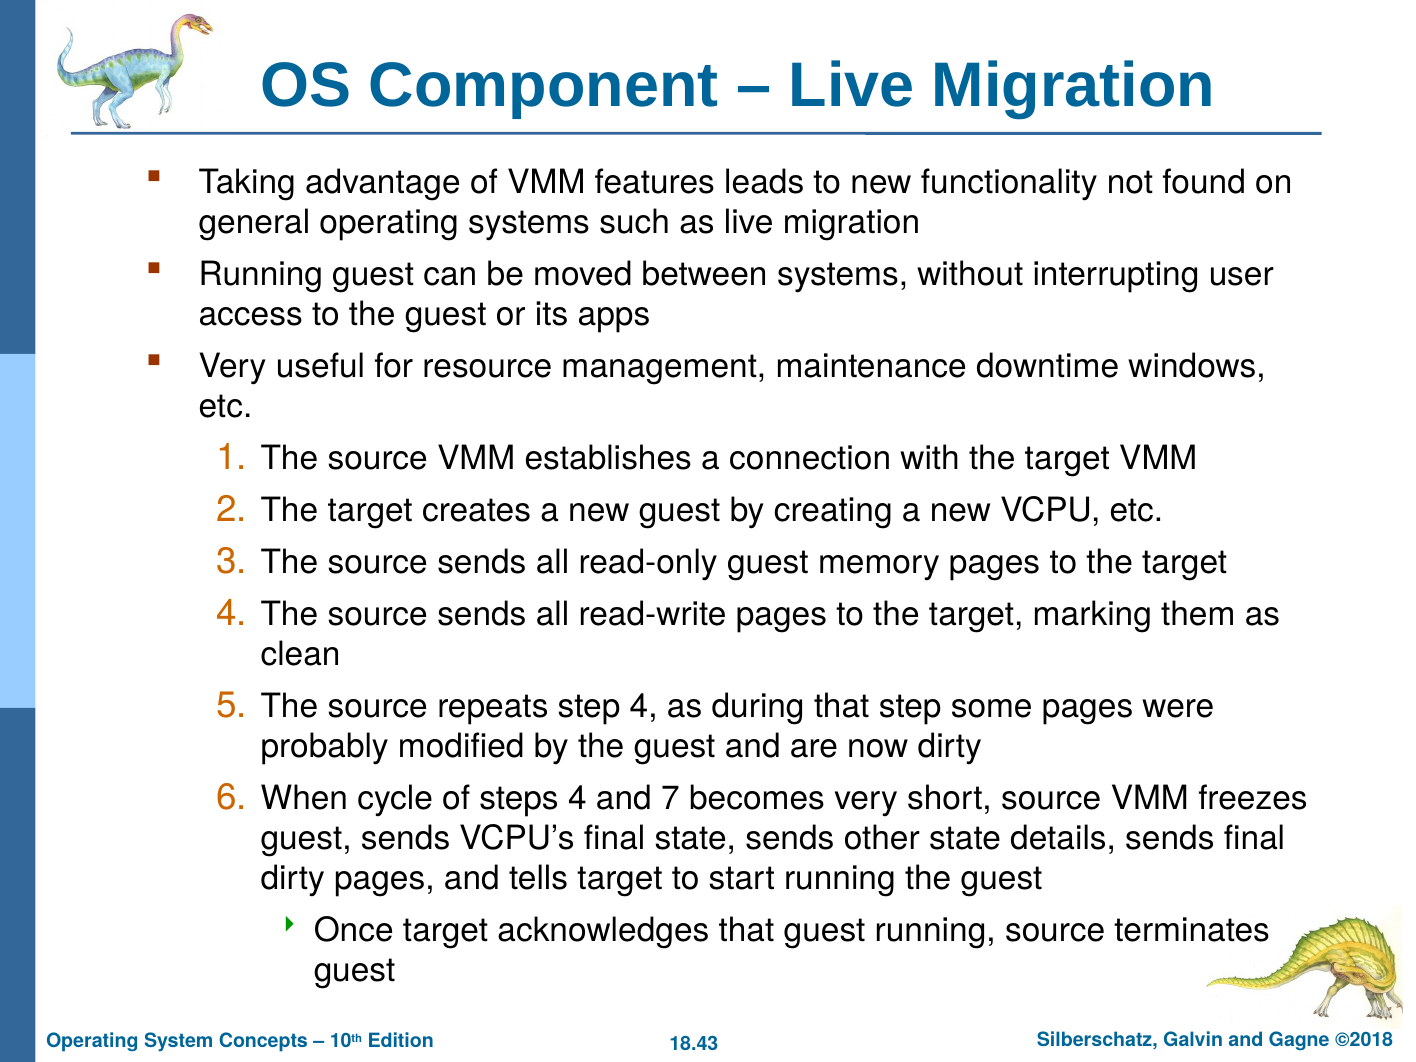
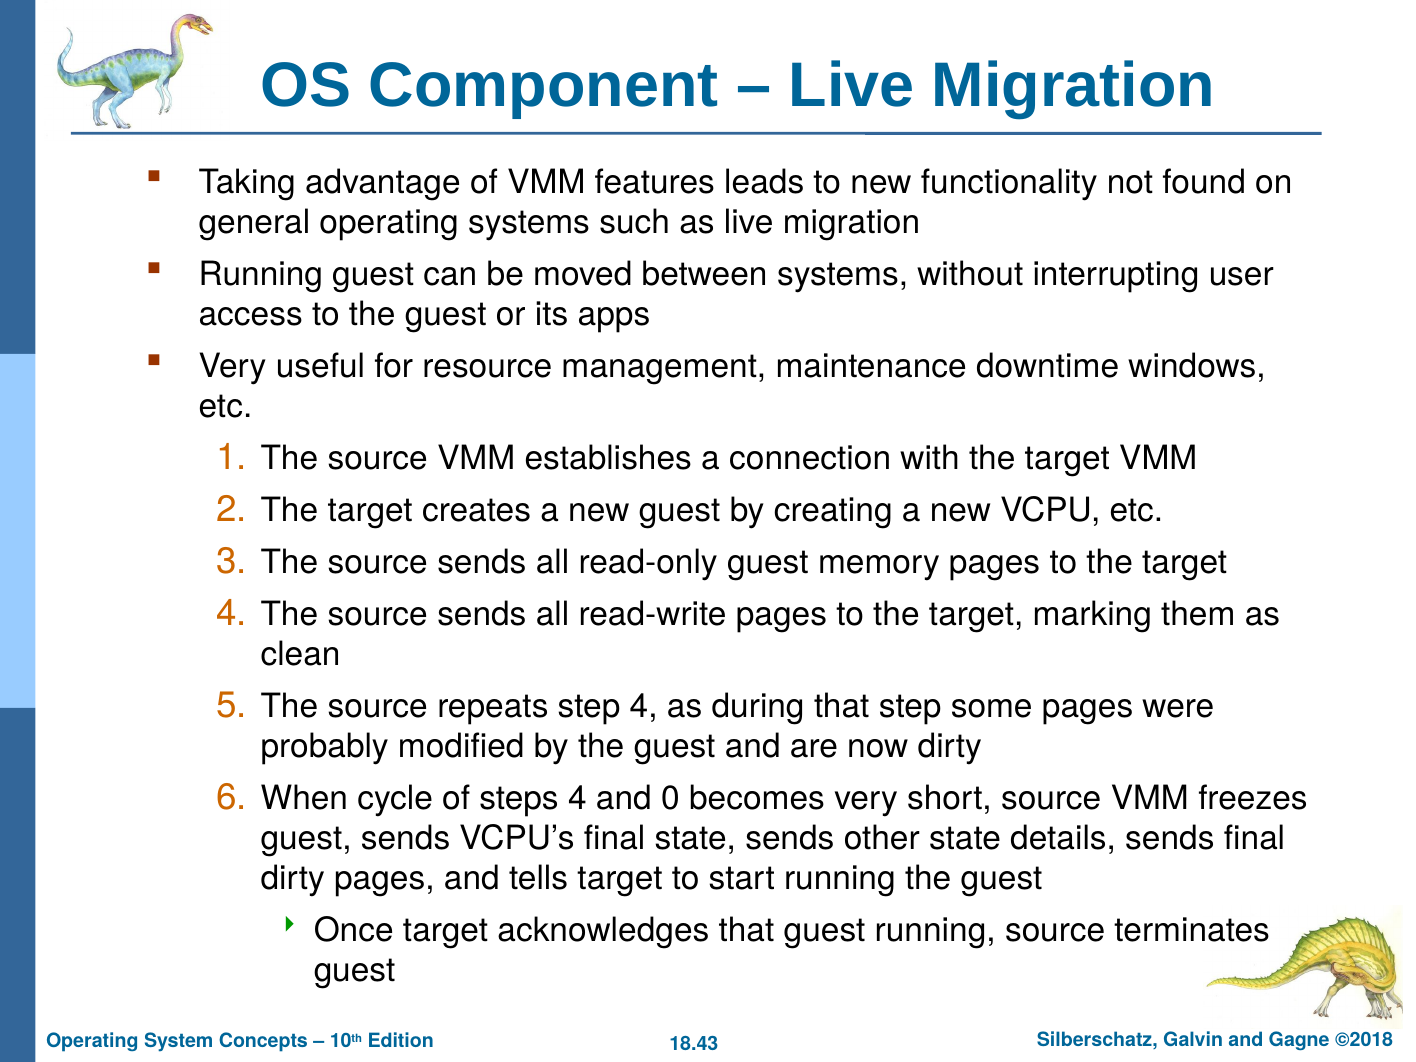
7: 7 -> 0
